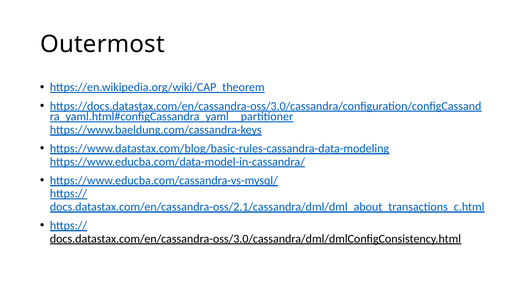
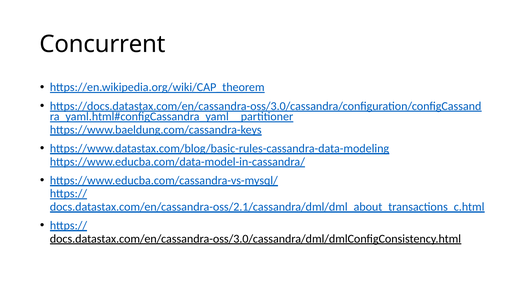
Outermost: Outermost -> Concurrent
